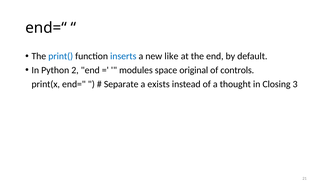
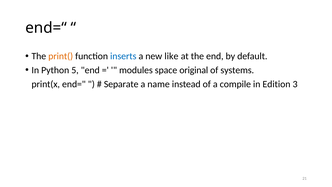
print( colour: blue -> orange
2: 2 -> 5
controls: controls -> systems
exists: exists -> name
thought: thought -> compile
Closing: Closing -> Edition
